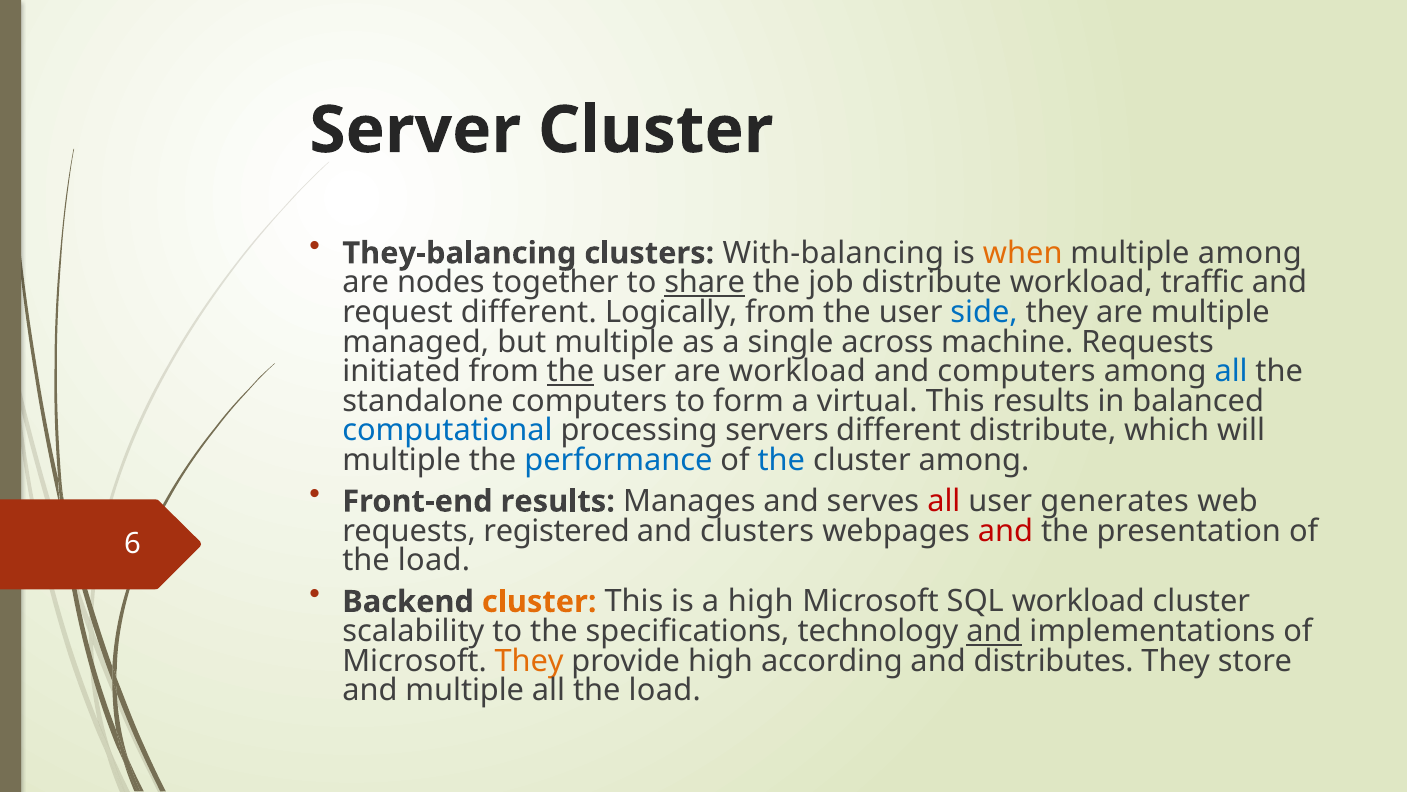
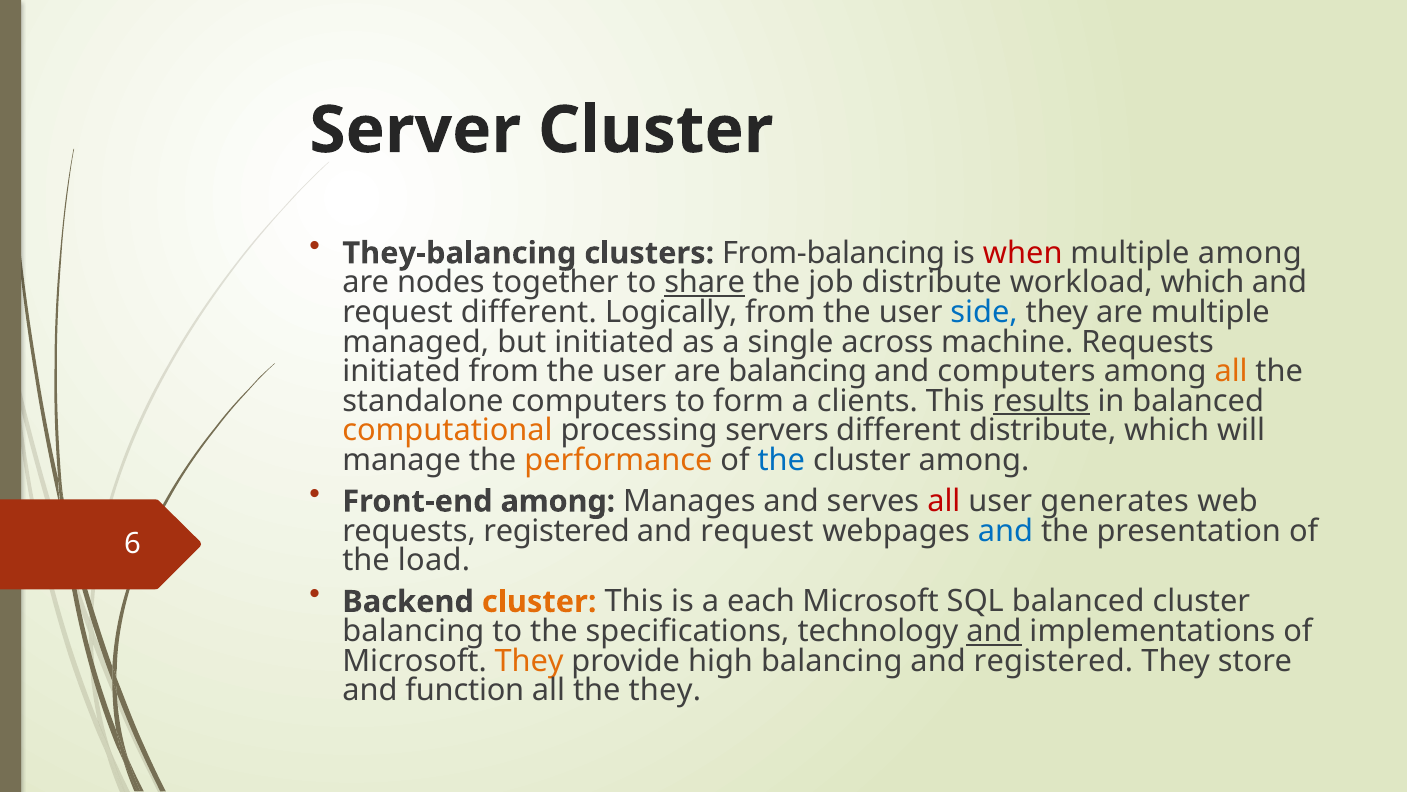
With-balancing: With-balancing -> From-balancing
when colour: orange -> red
workload traffic: traffic -> which
but multiple: multiple -> initiated
the at (571, 371) underline: present -> none
are workload: workload -> balancing
all at (1231, 371) colour: blue -> orange
virtual: virtual -> clients
results at (1041, 401) underline: none -> present
computational colour: blue -> orange
multiple at (402, 460): multiple -> manage
performance colour: blue -> orange
Front-end results: results -> among
clusters at (757, 531): clusters -> request
and at (1006, 531) colour: red -> blue
a high: high -> each
SQL workload: workload -> balanced
scalability at (413, 631): scalability -> balancing
high according: according -> balancing
and distributes: distributes -> registered
and multiple: multiple -> function
all the load: load -> they
